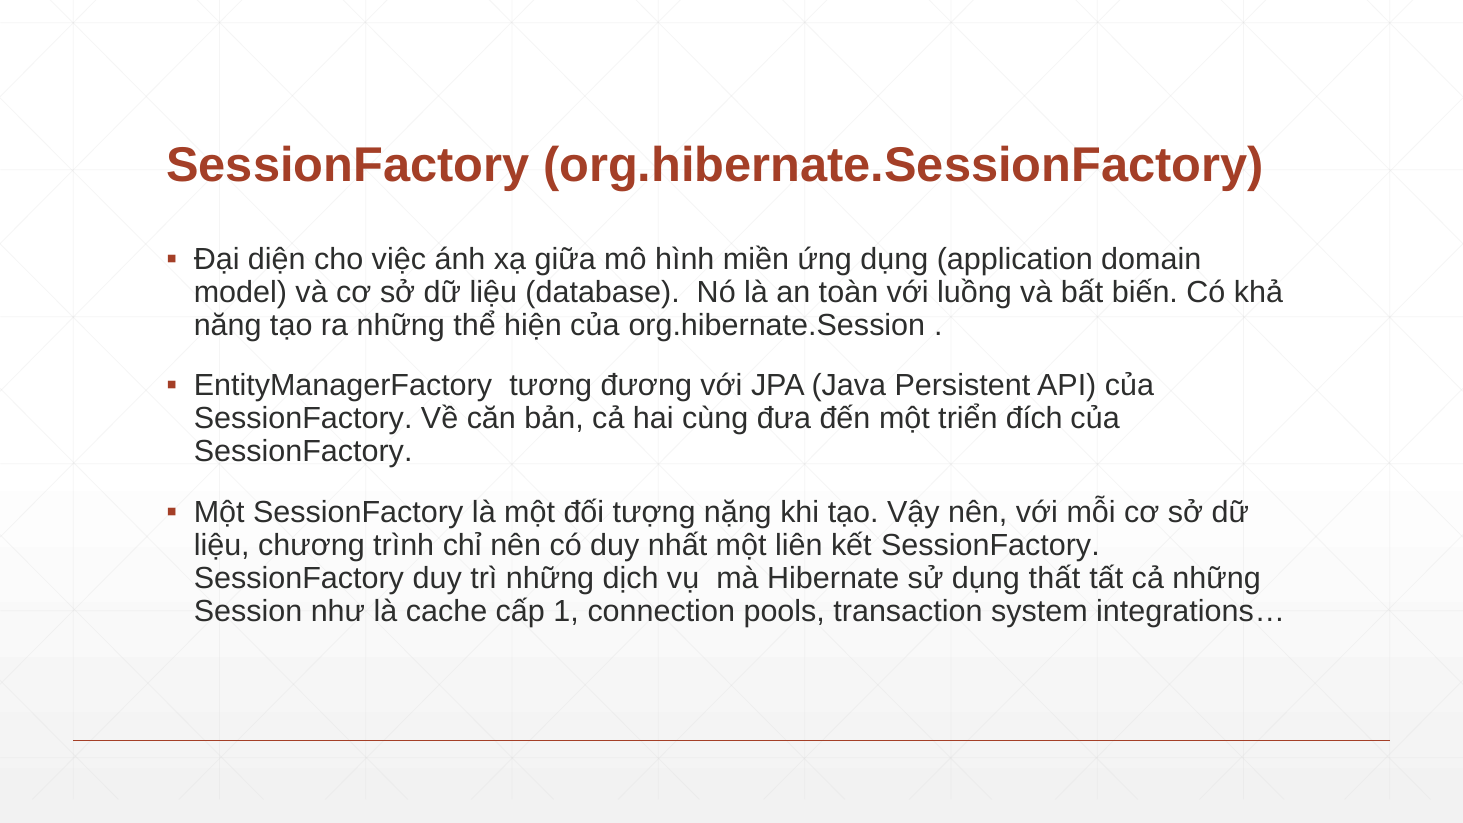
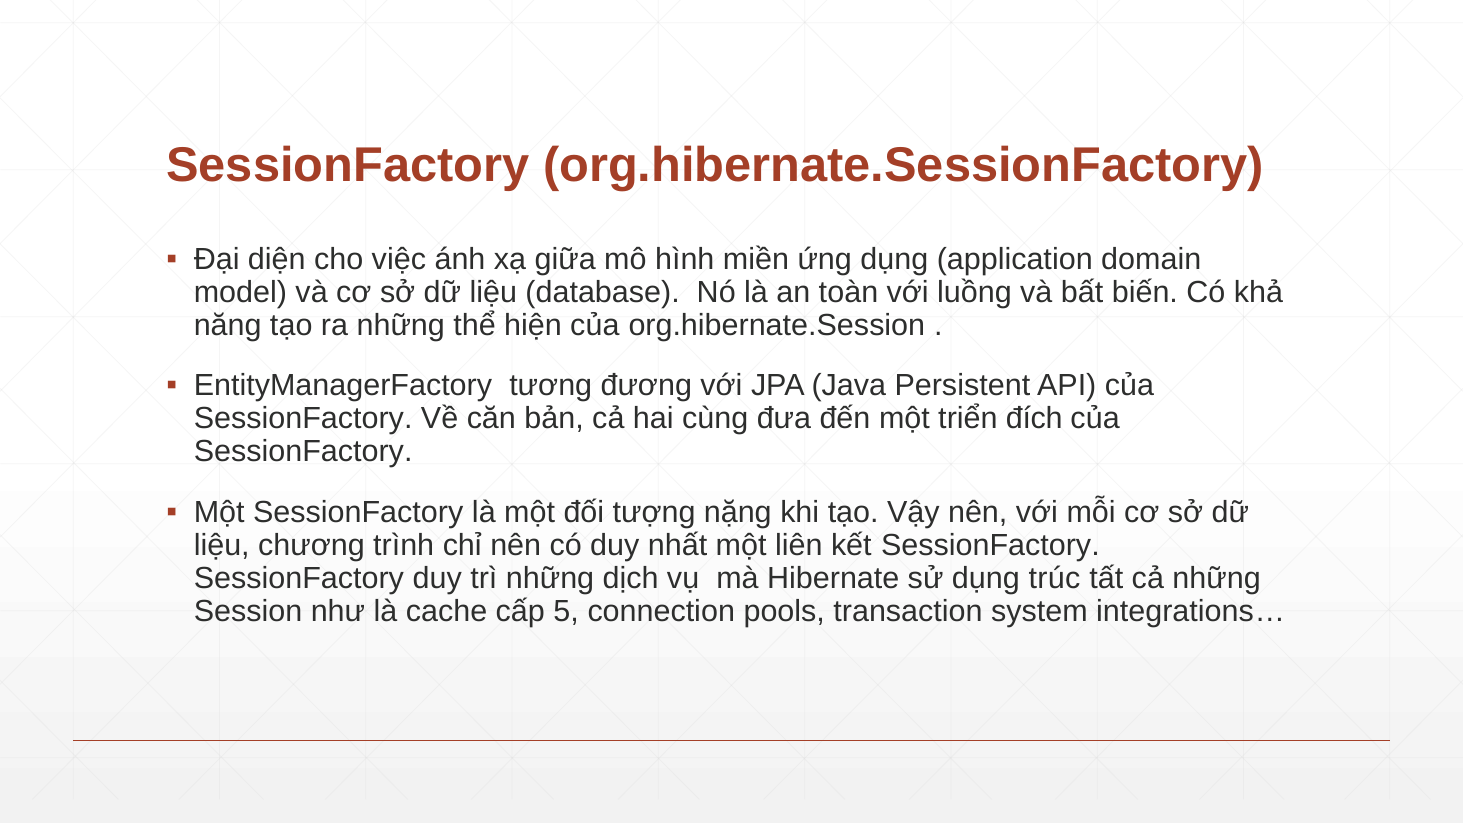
thất: thất -> trúc
1: 1 -> 5
